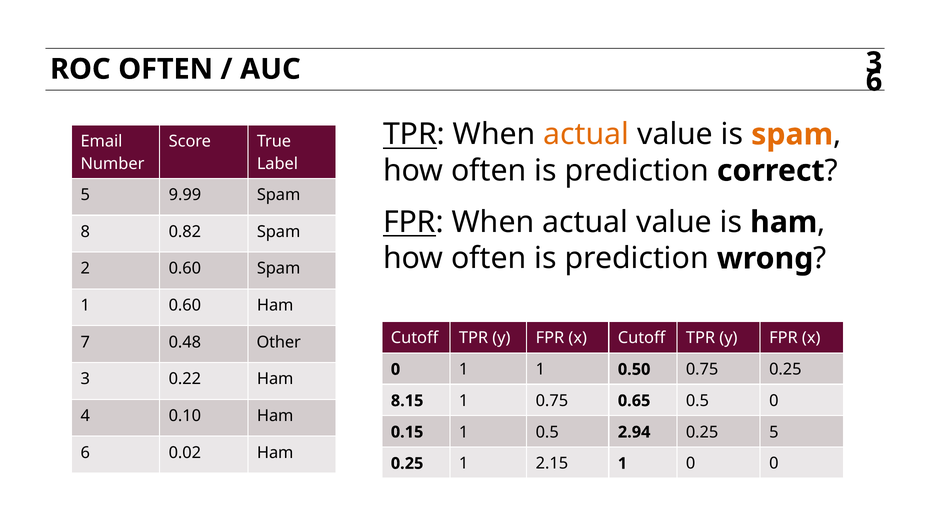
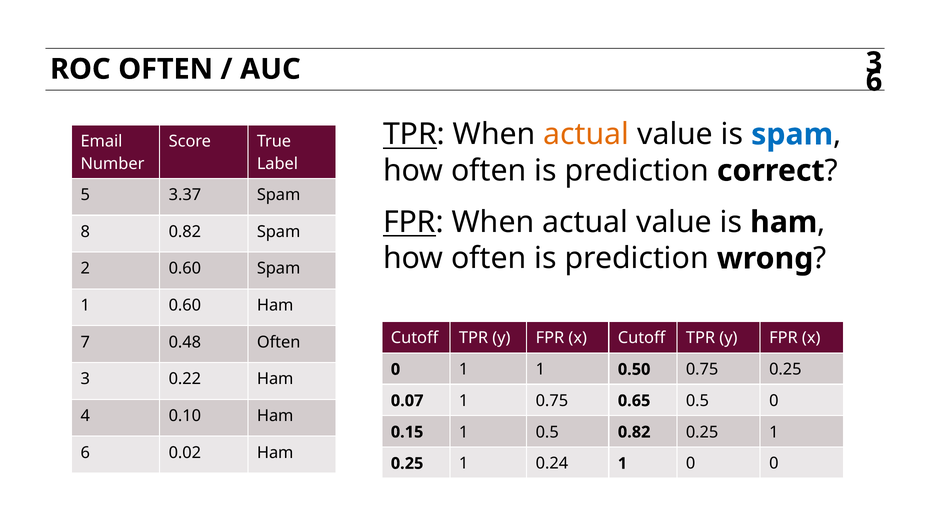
spam at (792, 134) colour: orange -> blue
9.99: 9.99 -> 3.37
0.48 Other: Other -> Often
8.15: 8.15 -> 0.07
0.5 2.94: 2.94 -> 0.82
5 at (774, 432): 5 -> 1
2.15: 2.15 -> 0.24
